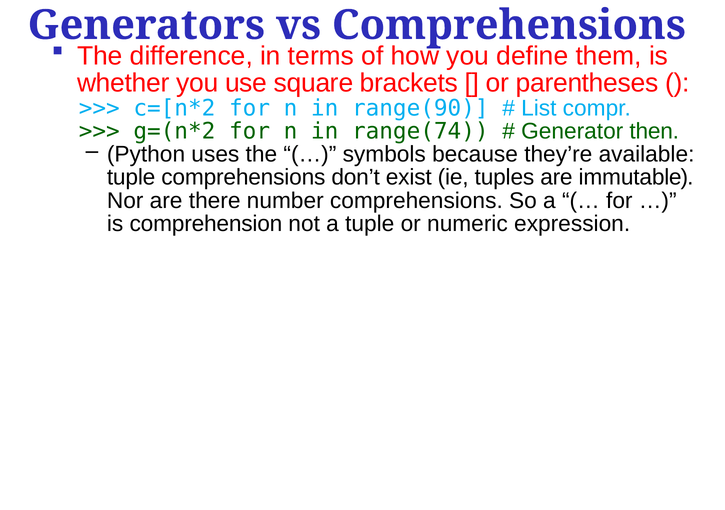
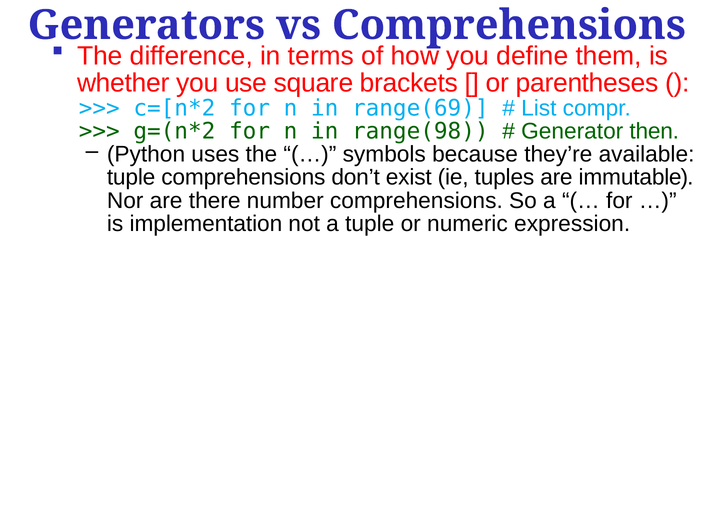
range(90: range(90 -> range(69
range(74: range(74 -> range(98
comprehension: comprehension -> implementation
